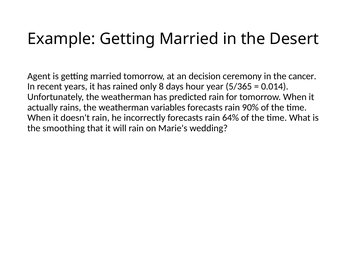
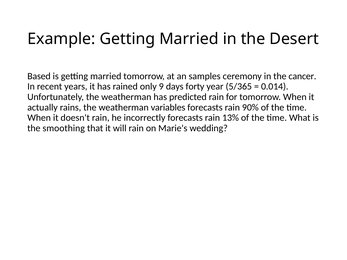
Agent: Agent -> Based
decision: decision -> samples
8: 8 -> 9
hour: hour -> forty
64%: 64% -> 13%
